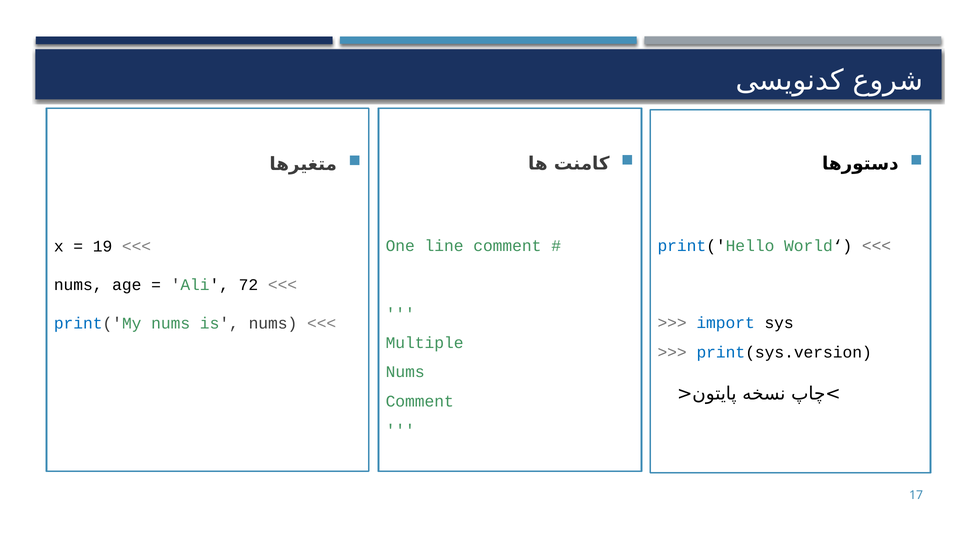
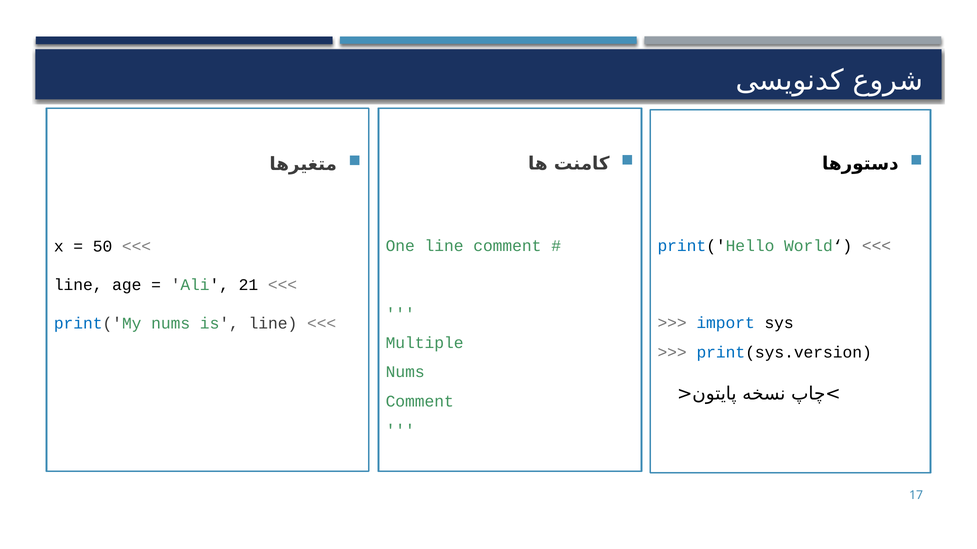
19: 19 -> 50
nums at (78, 285): nums -> line
72: 72 -> 21
is nums: nums -> line
